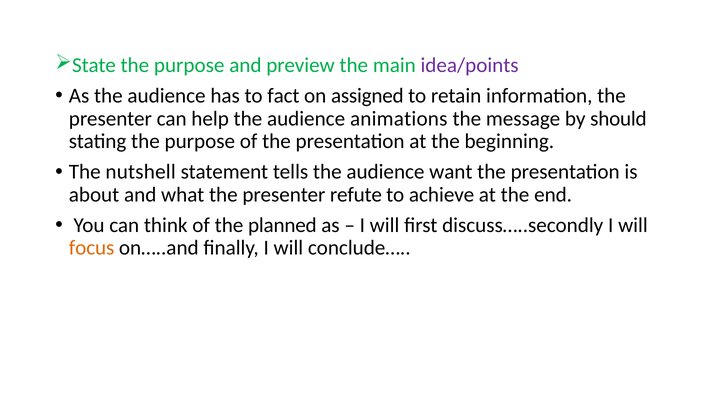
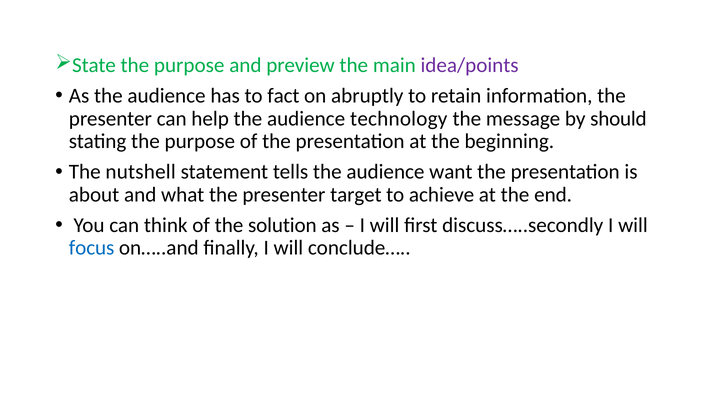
assigned: assigned -> abruptly
animations: animations -> technology
refute: refute -> target
planned: planned -> solution
focus colour: orange -> blue
